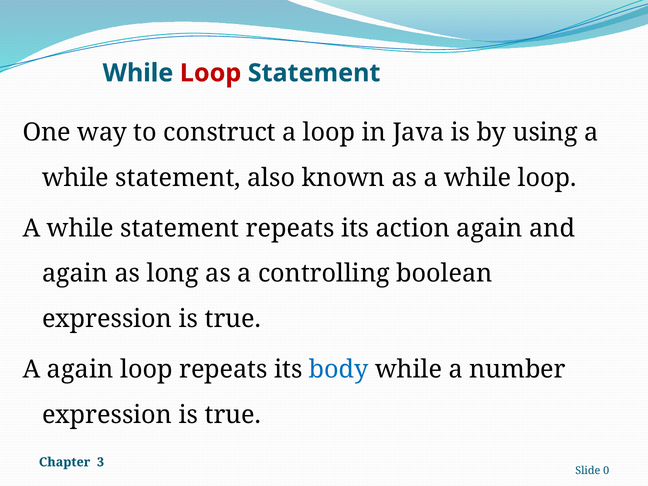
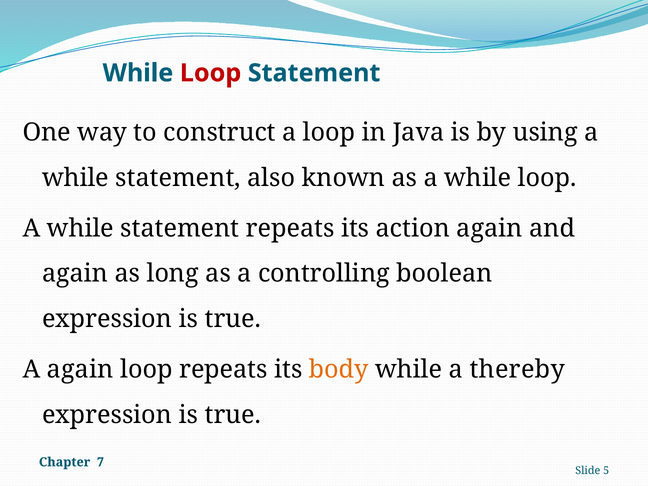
body colour: blue -> orange
number: number -> thereby
3: 3 -> 7
0: 0 -> 5
